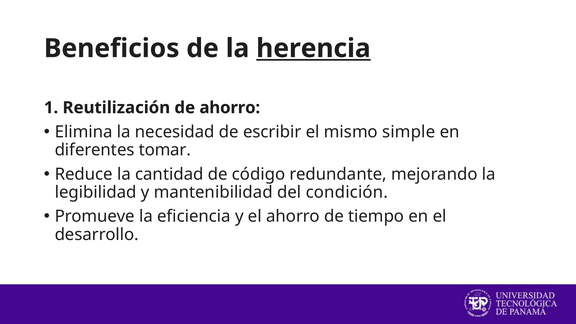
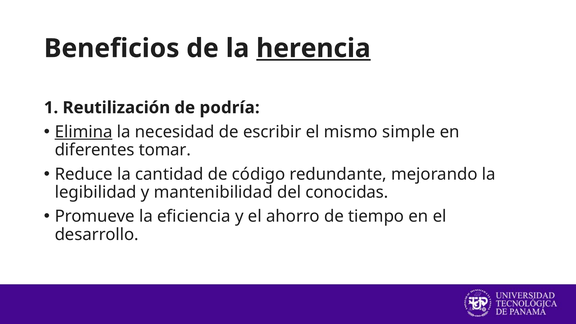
de ahorro: ahorro -> podría
Elimina underline: none -> present
condición: condición -> conocidas
